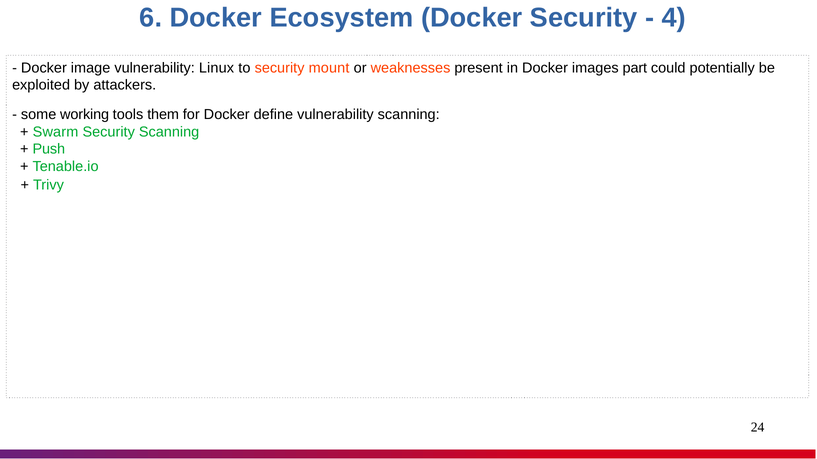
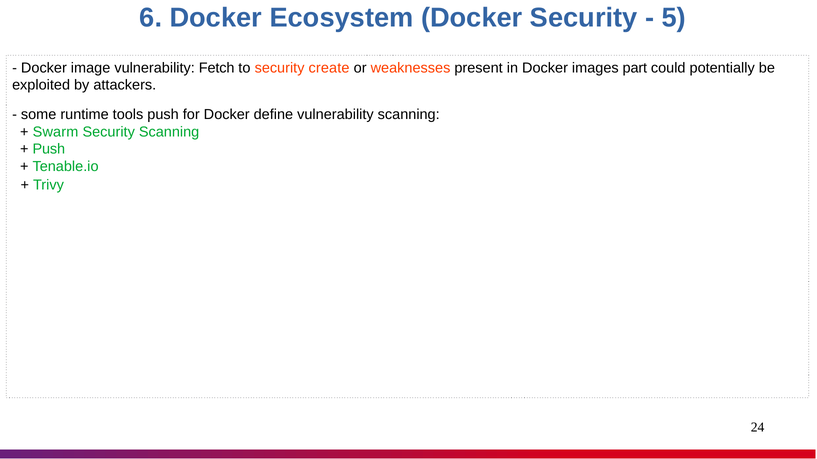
4: 4 -> 5
Linux: Linux -> Fetch
mount: mount -> create
working: working -> runtime
tools them: them -> push
